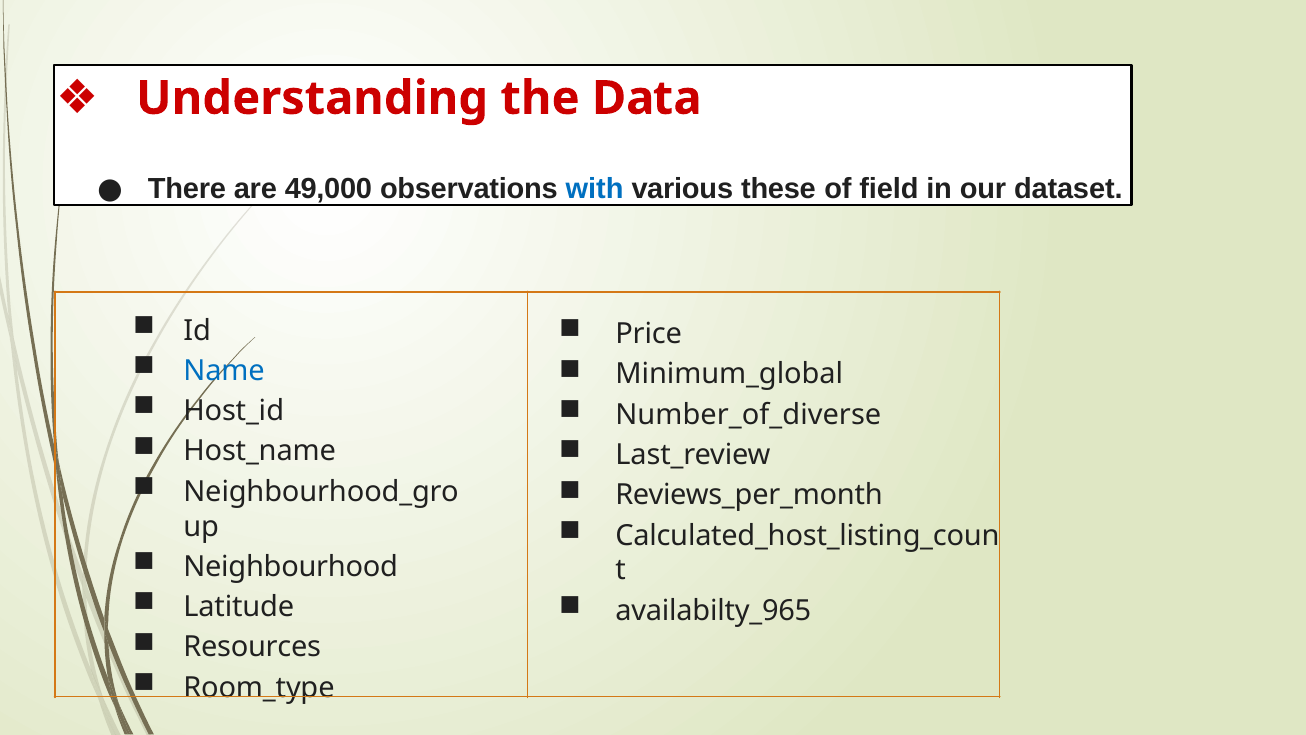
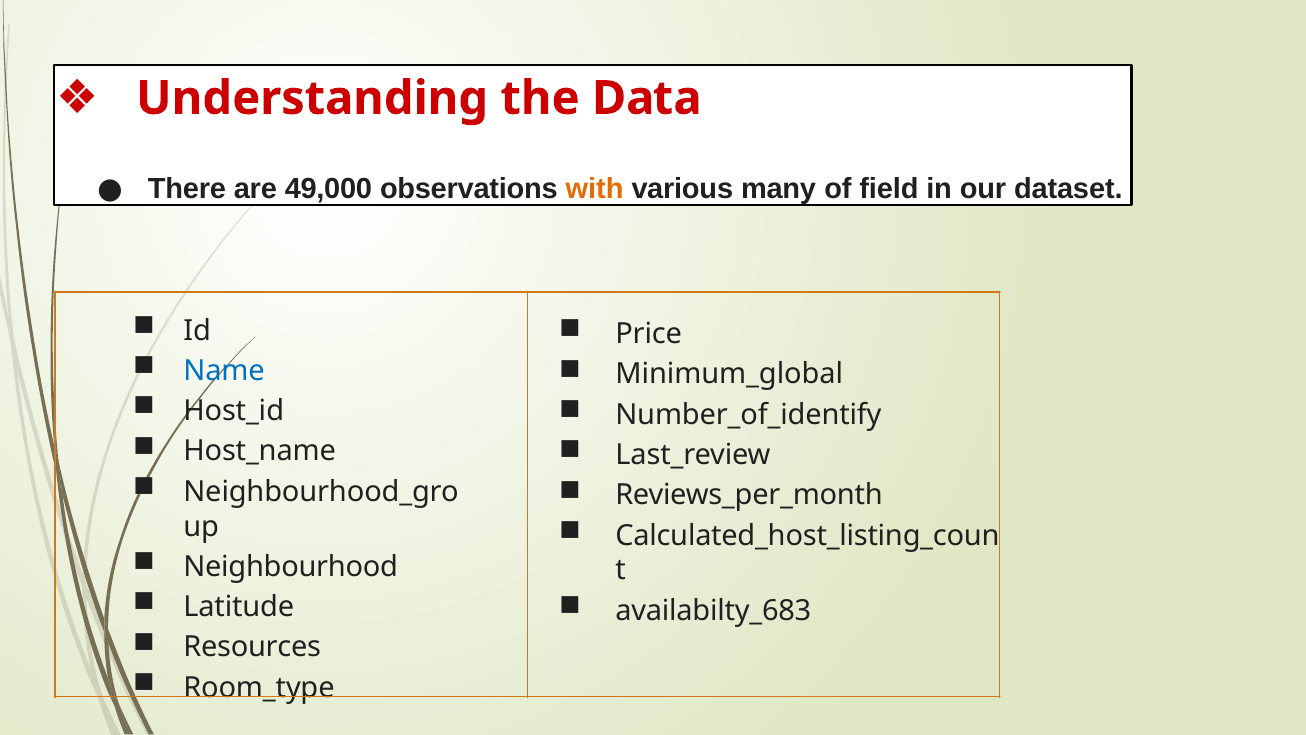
with colour: blue -> orange
these: these -> many
Number_of_diverse: Number_of_diverse -> Number_of_identify
availabilty_965: availabilty_965 -> availabilty_683
